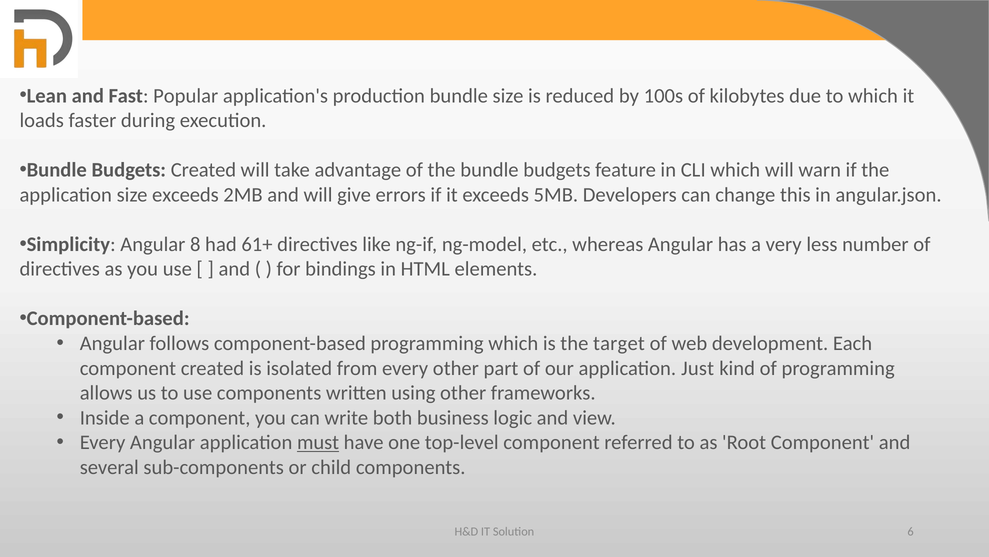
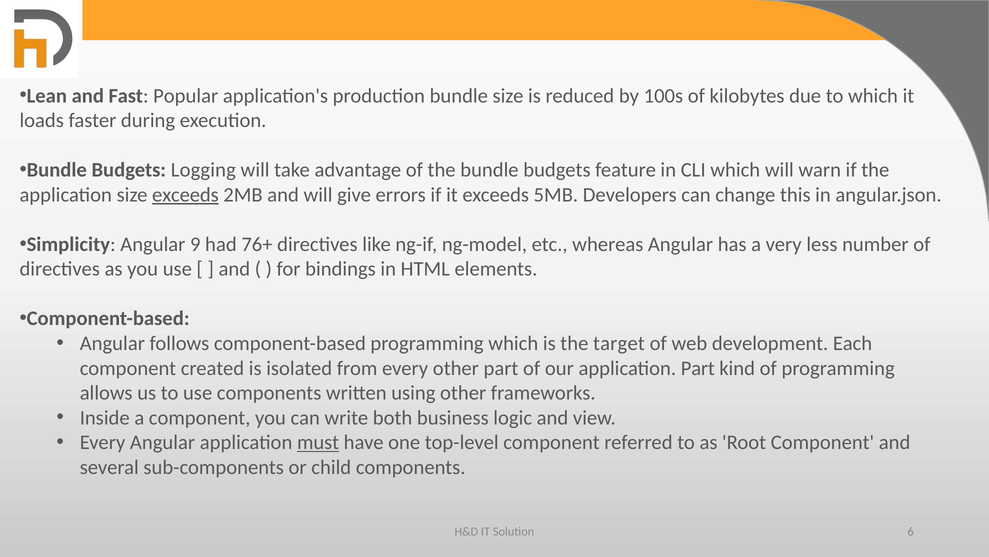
Budgets Created: Created -> Logging
exceeds at (185, 195) underline: none -> present
8: 8 -> 9
61+: 61+ -> 76+
application Just: Just -> Part
